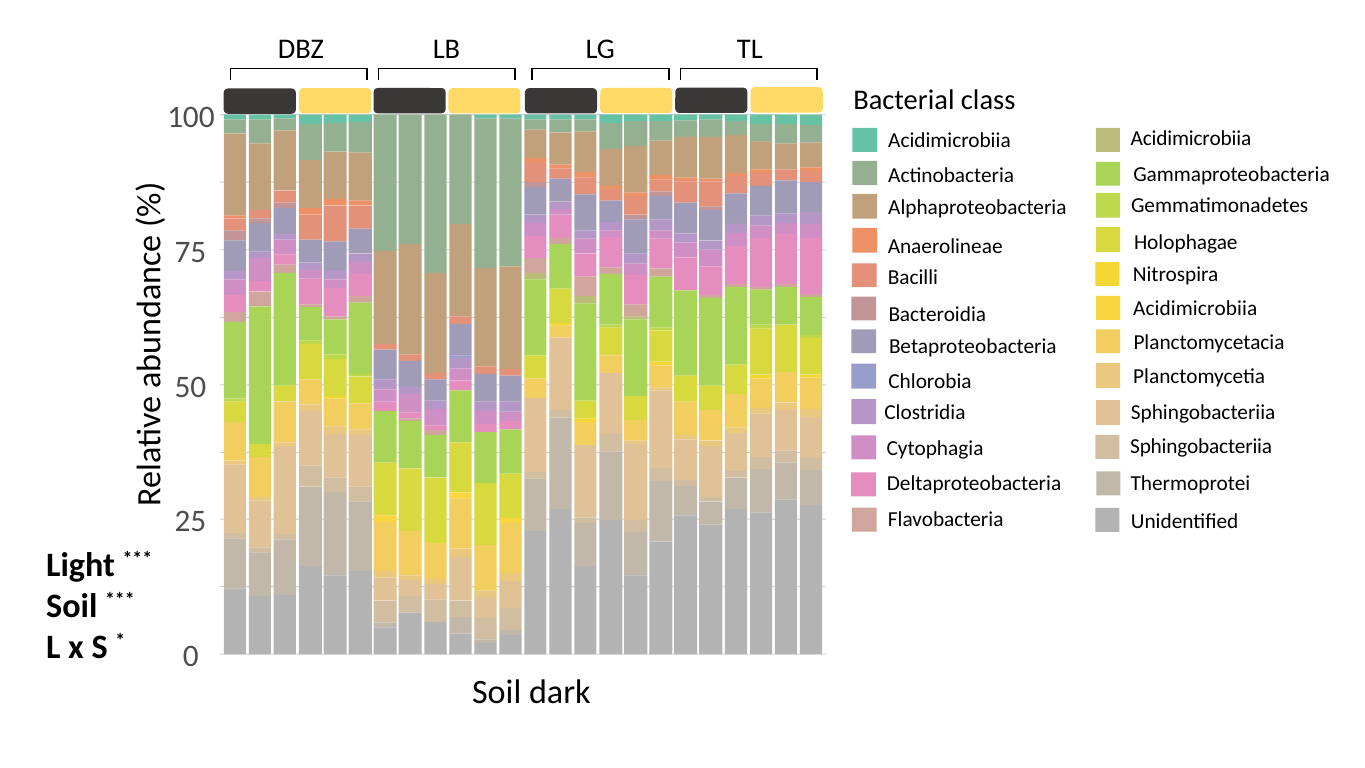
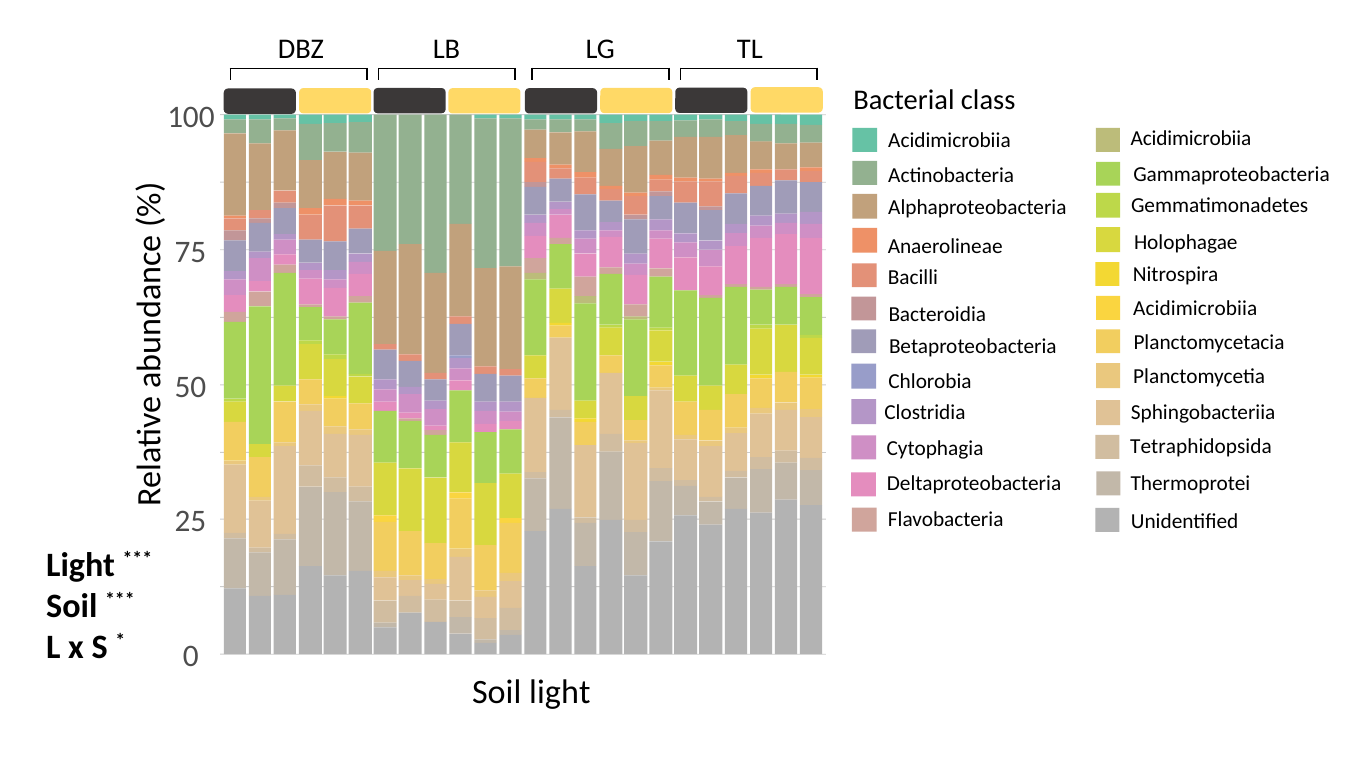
Sphingobacteriia at (1201, 446): Sphingobacteriia -> Tetraphidopsida
Soil dark: dark -> light
